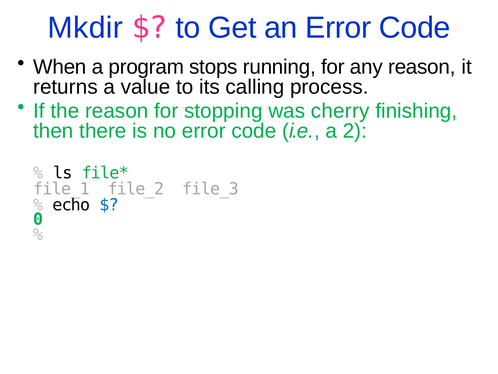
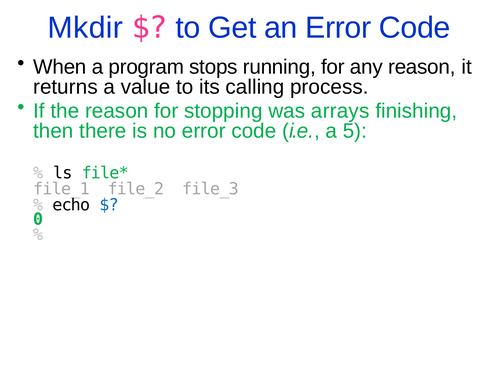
cherry: cherry -> arrays
2: 2 -> 5
